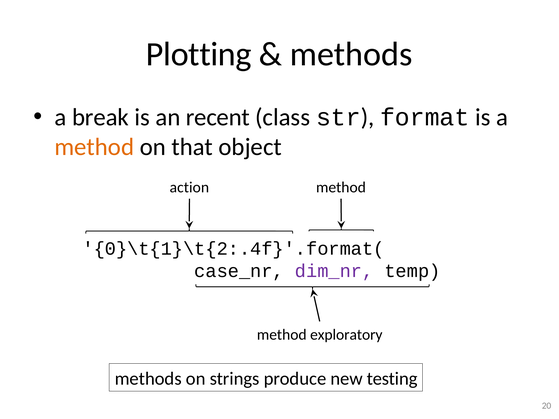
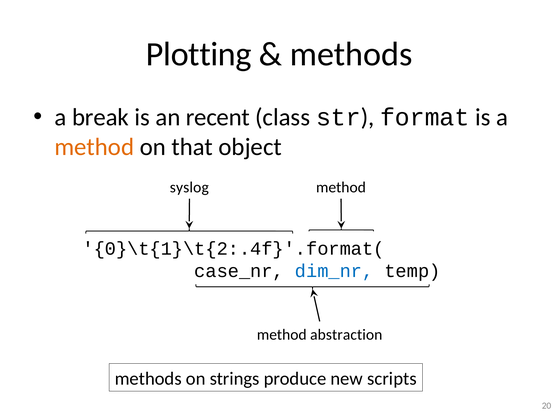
action: action -> syslog
dim_nr colour: purple -> blue
exploratory: exploratory -> abstraction
testing: testing -> scripts
